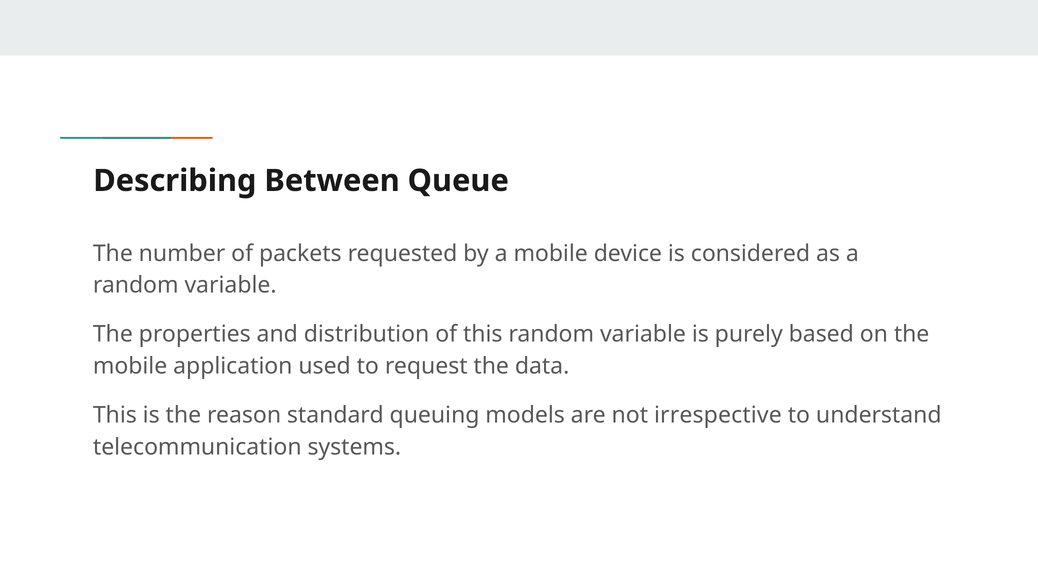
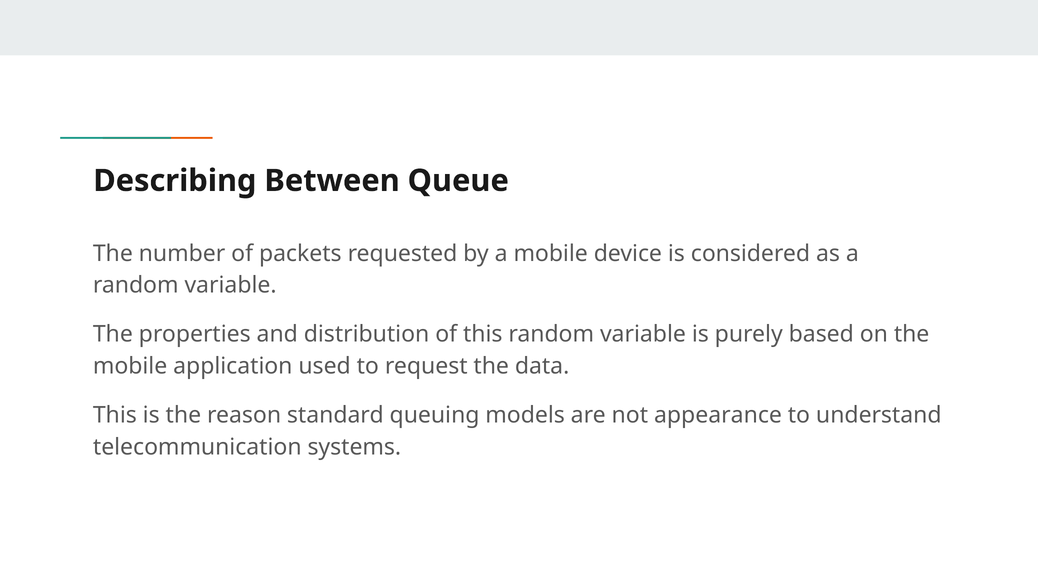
irrespective: irrespective -> appearance
